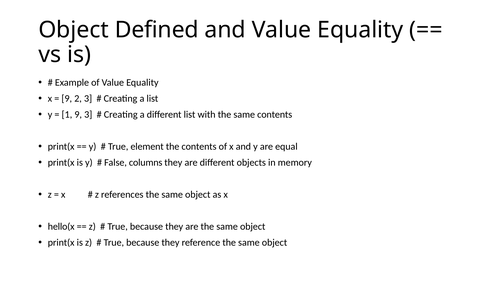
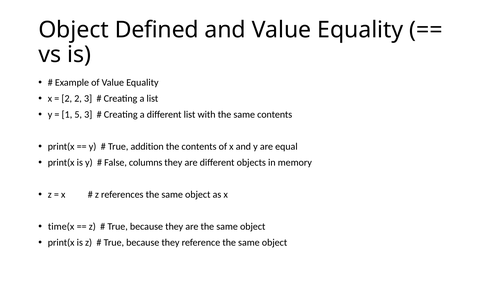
9 at (67, 99): 9 -> 2
1 9: 9 -> 5
element: element -> addition
hello(x: hello(x -> time(x
